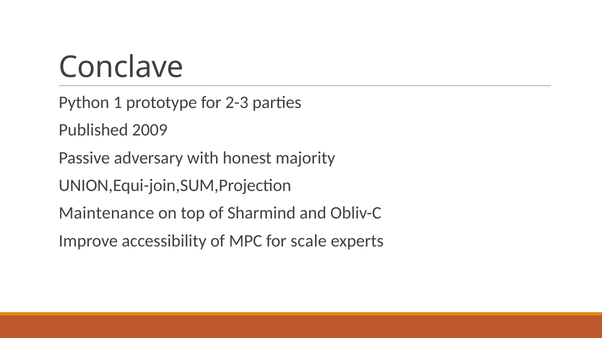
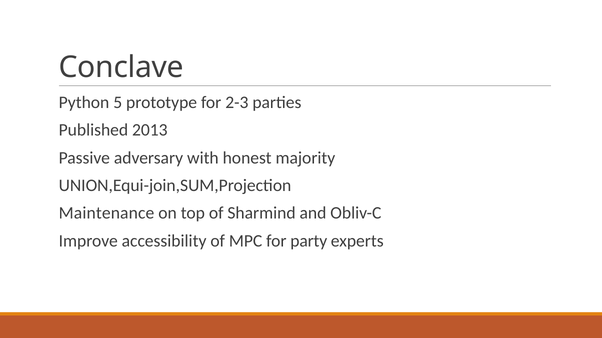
1: 1 -> 5
2009: 2009 -> 2013
scale: scale -> party
